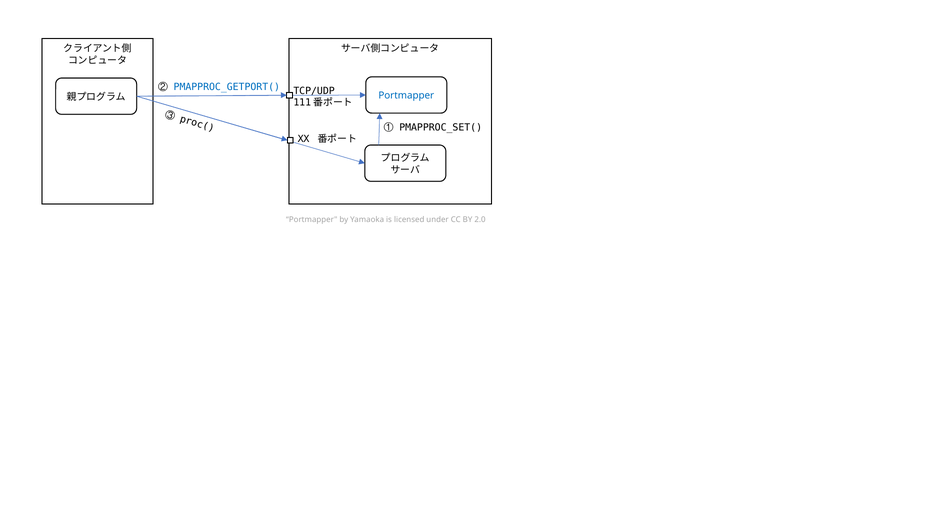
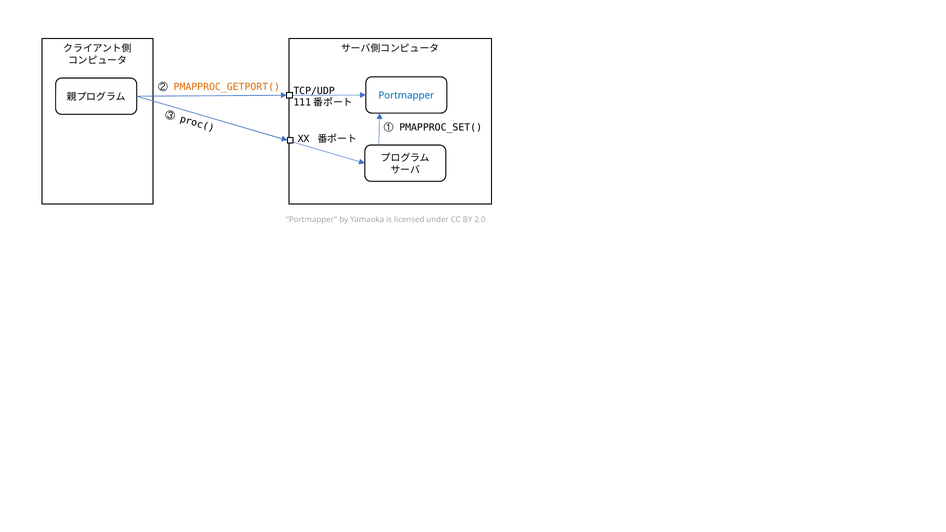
PMAPPROC_GETPORT( colour: blue -> orange
